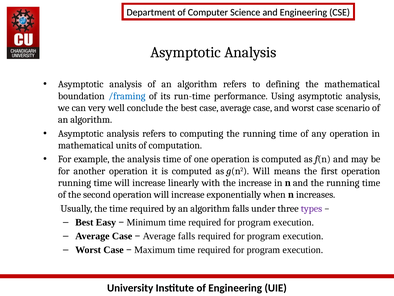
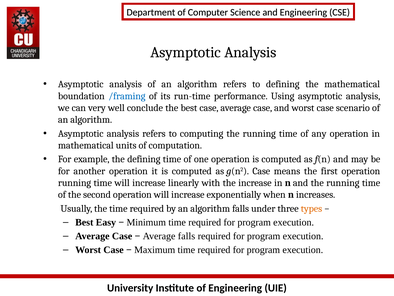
the analysis: analysis -> defining
g(n2 Will: Will -> Case
types colour: purple -> orange
